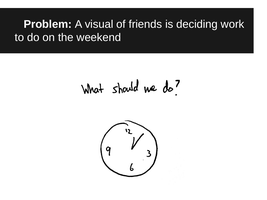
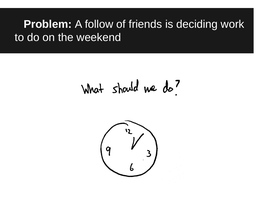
visual: visual -> follow
